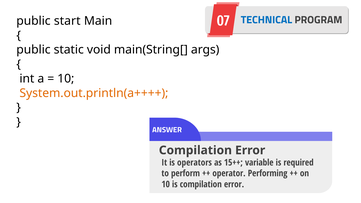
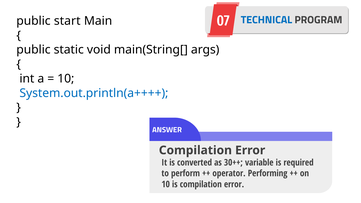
System.out.println(a++++ colour: orange -> blue
operators: operators -> converted
15++: 15++ -> 30++
